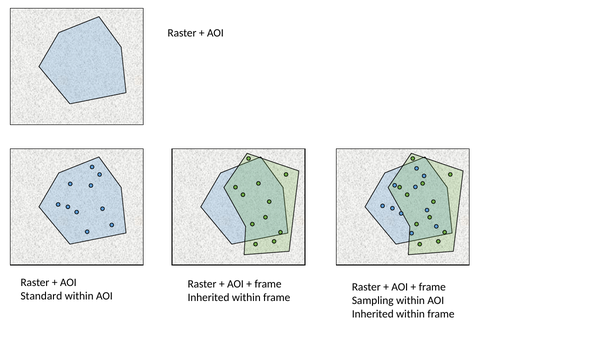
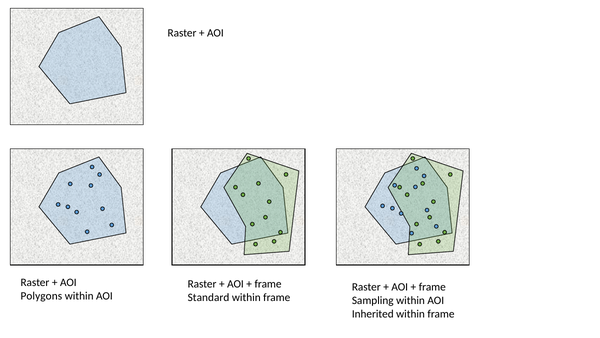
Standard: Standard -> Polygons
Inherited at (209, 297): Inherited -> Standard
